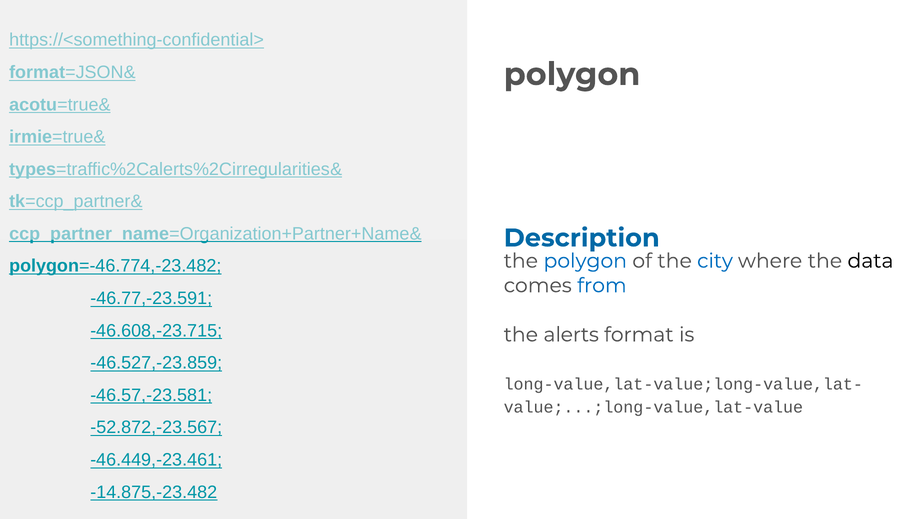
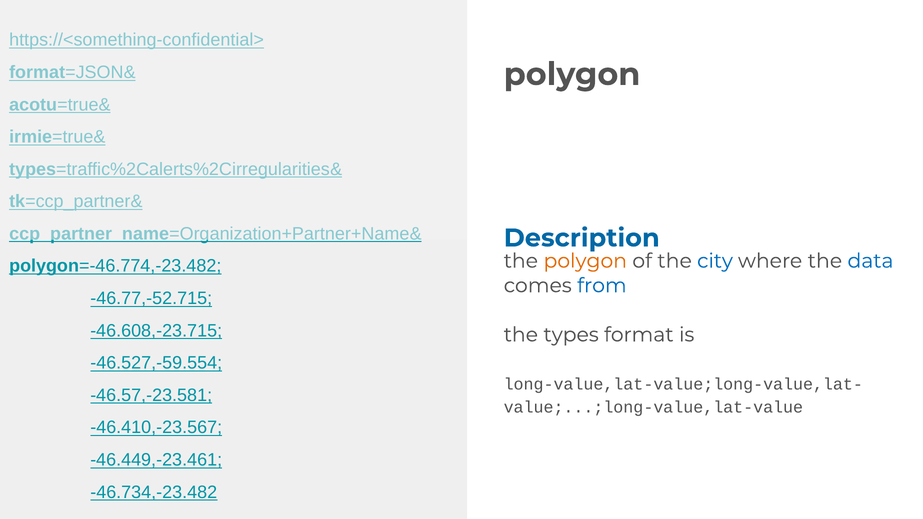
polygon at (585, 261) colour: blue -> orange
data colour: black -> blue
-46.77,-23.591: -46.77,-23.591 -> -46.77,-52.715
alerts: alerts -> types
-46.527,-23.859: -46.527,-23.859 -> -46.527,-59.554
-52.872,-23.567: -52.872,-23.567 -> -46.410,-23.567
-14.875,-23.482: -14.875,-23.482 -> -46.734,-23.482
